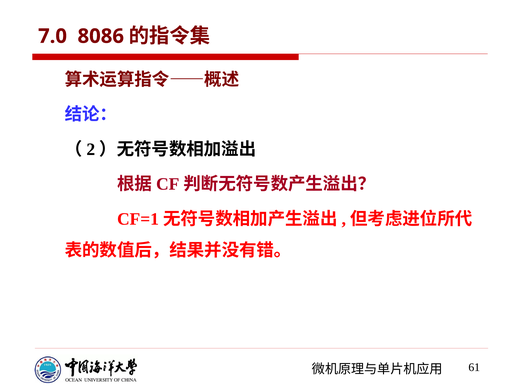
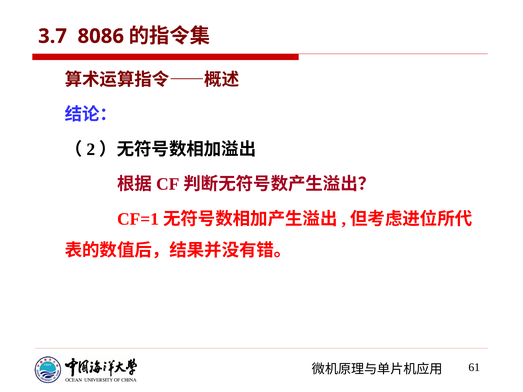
7.0: 7.0 -> 3.7
